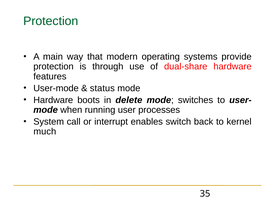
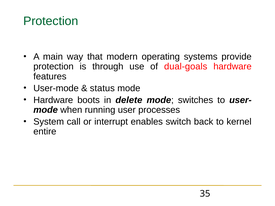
dual-share: dual-share -> dual-goals
much: much -> entire
